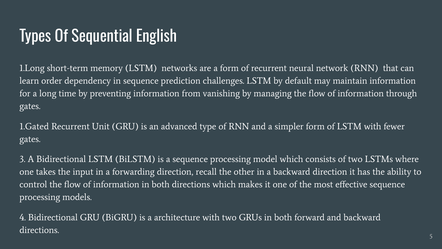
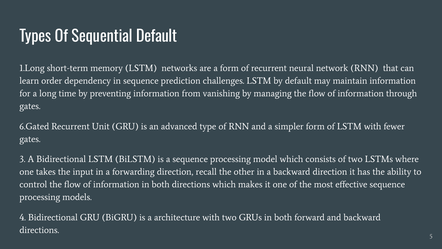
Sequential English: English -> Default
1.Gated: 1.Gated -> 6.Gated
